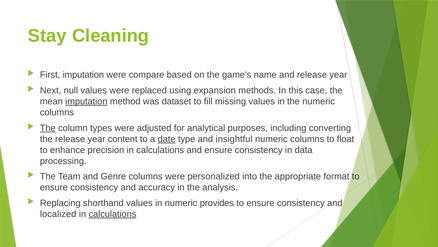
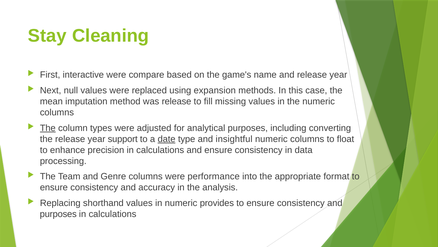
First imputation: imputation -> interactive
imputation at (86, 101) underline: present -> none
was dataset: dataset -> release
content: content -> support
personalized: personalized -> performance
localized at (58, 214): localized -> purposes
calculations at (113, 214) underline: present -> none
